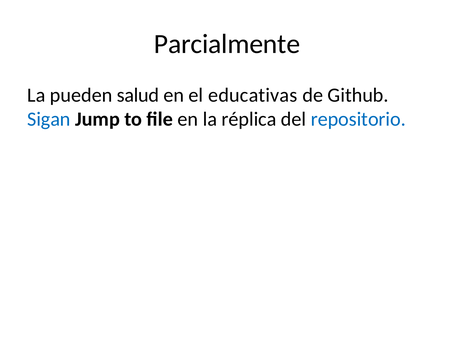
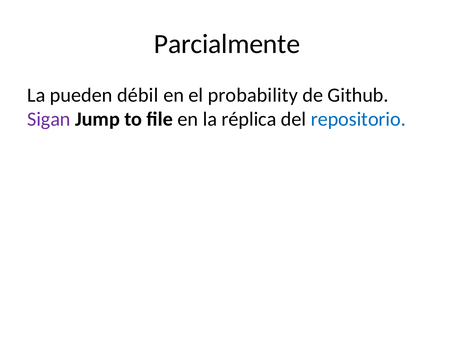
salud: salud -> débil
educativas: educativas -> probability
Sigan colour: blue -> purple
